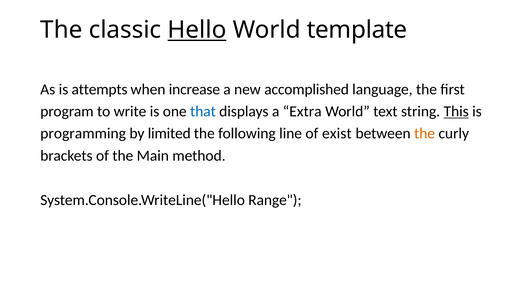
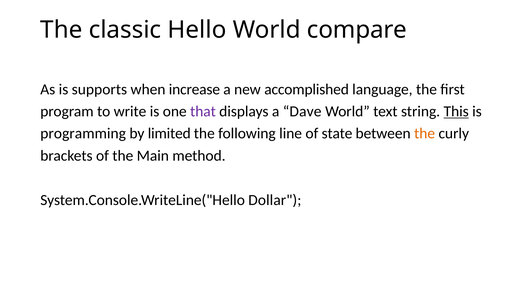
Hello underline: present -> none
template: template -> compare
attempts: attempts -> supports
that colour: blue -> purple
Extra: Extra -> Dave
exist: exist -> state
Range: Range -> Dollar
